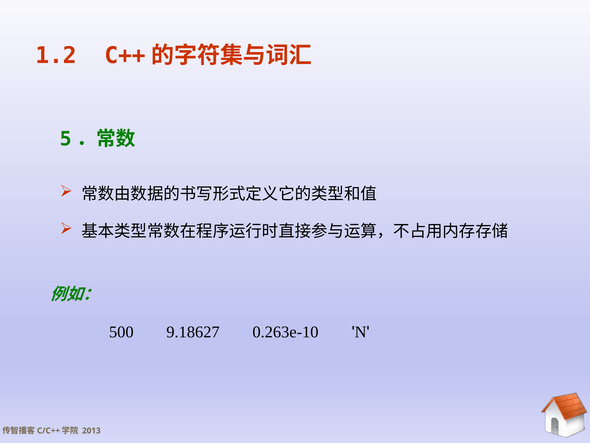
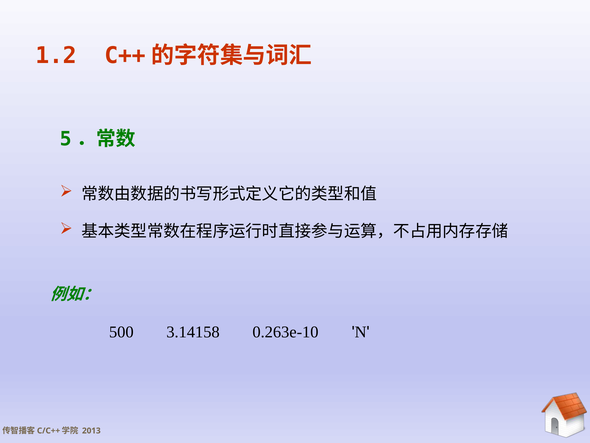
9.18627: 9.18627 -> 3.14158
